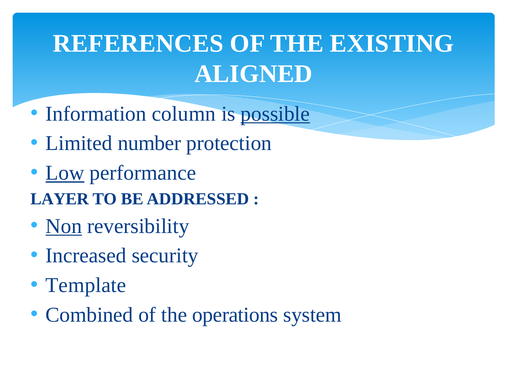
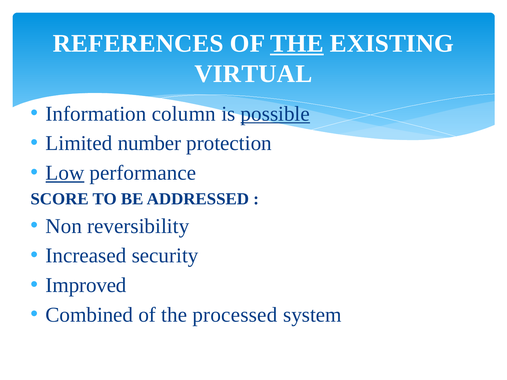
THE at (297, 44) underline: none -> present
ALIGNED: ALIGNED -> VIRTUAL
LAYER: LAYER -> SCORE
Non underline: present -> none
Template: Template -> Improved
operations: operations -> processed
